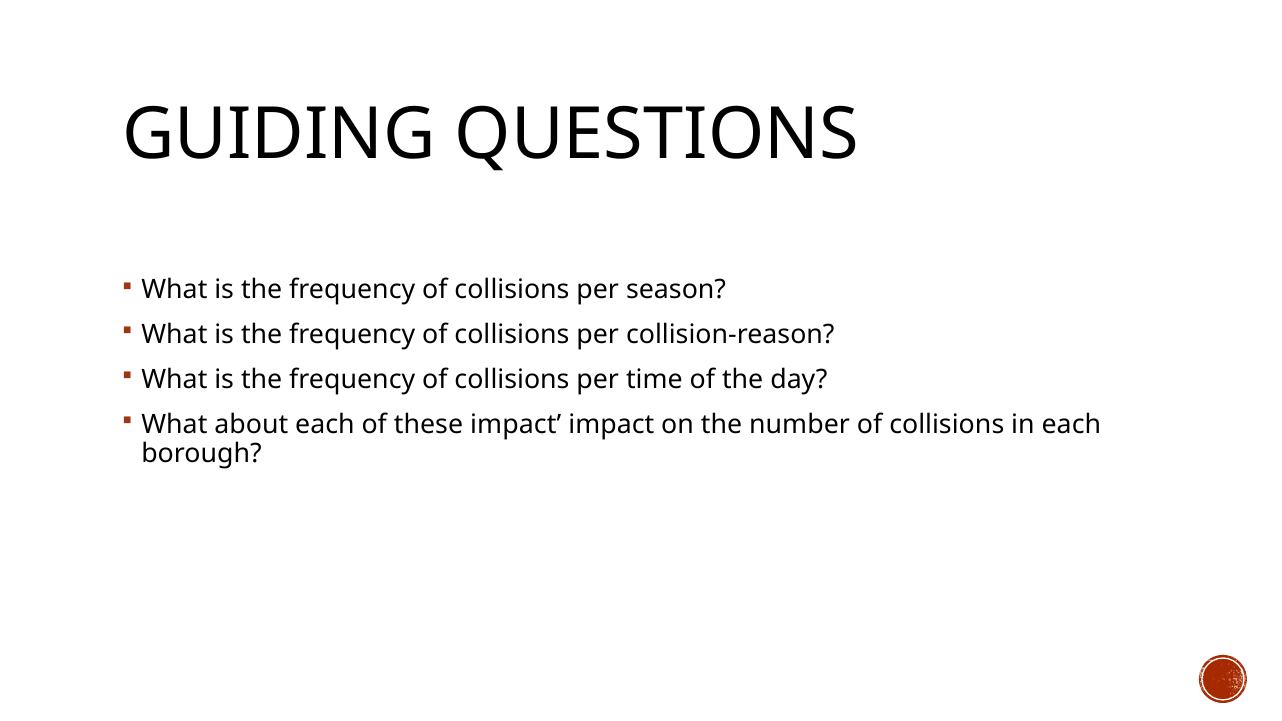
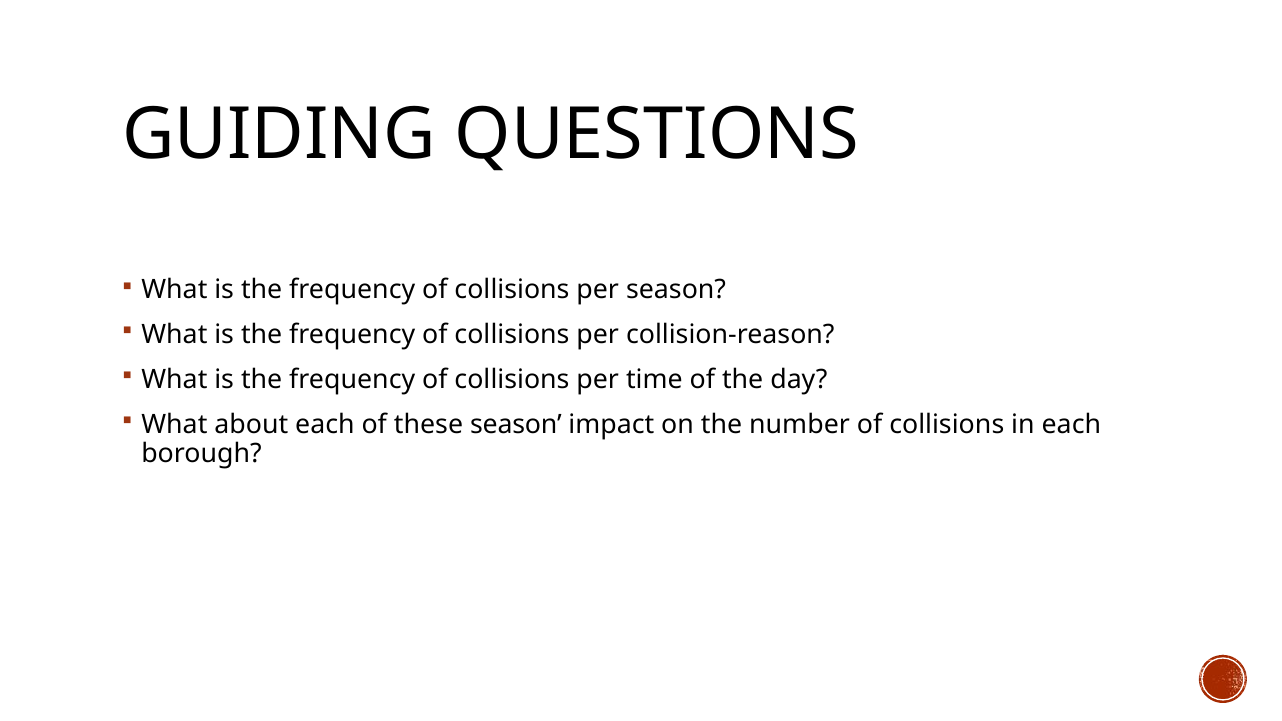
these impact: impact -> season
